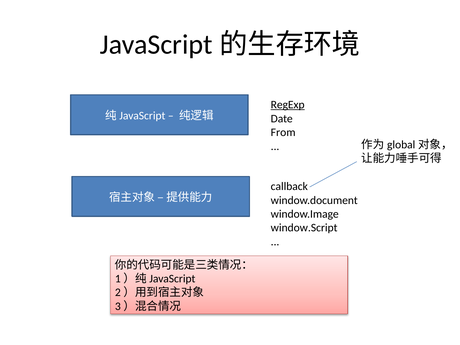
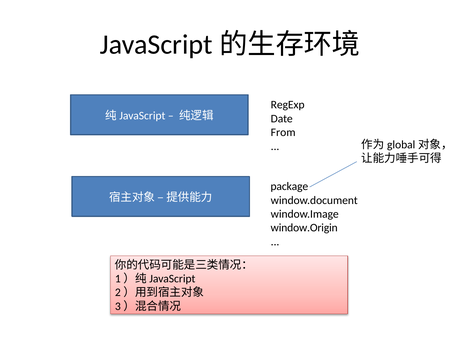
RegExp underline: present -> none
callback: callback -> package
window.Script: window.Script -> window.Origin
